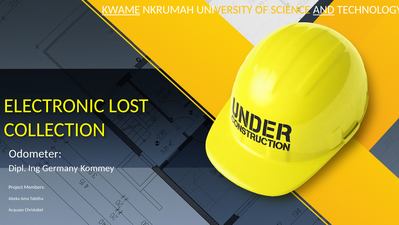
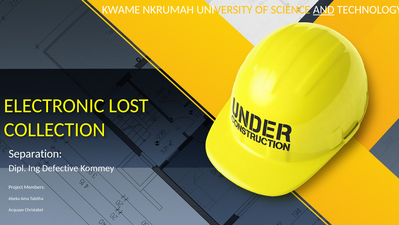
KWAME underline: present -> none
Odometer: Odometer -> Separation
Germany: Germany -> Defective
